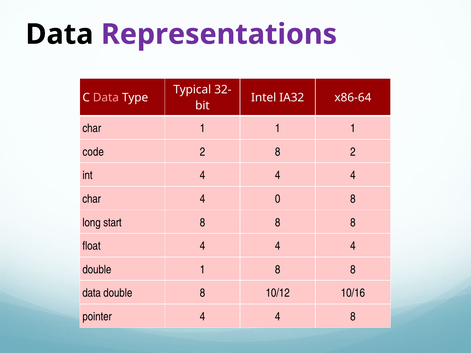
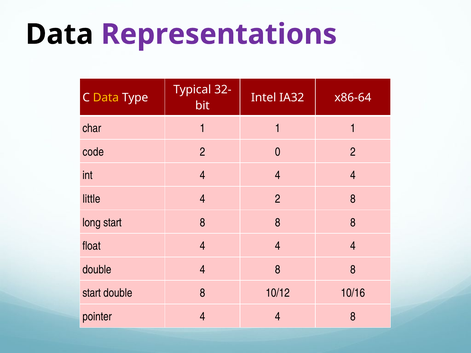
Data at (106, 98) colour: pink -> yellow
2 8: 8 -> 0
char at (92, 199): char -> little
4 0: 0 -> 2
double 1: 1 -> 4
data at (92, 293): data -> start
